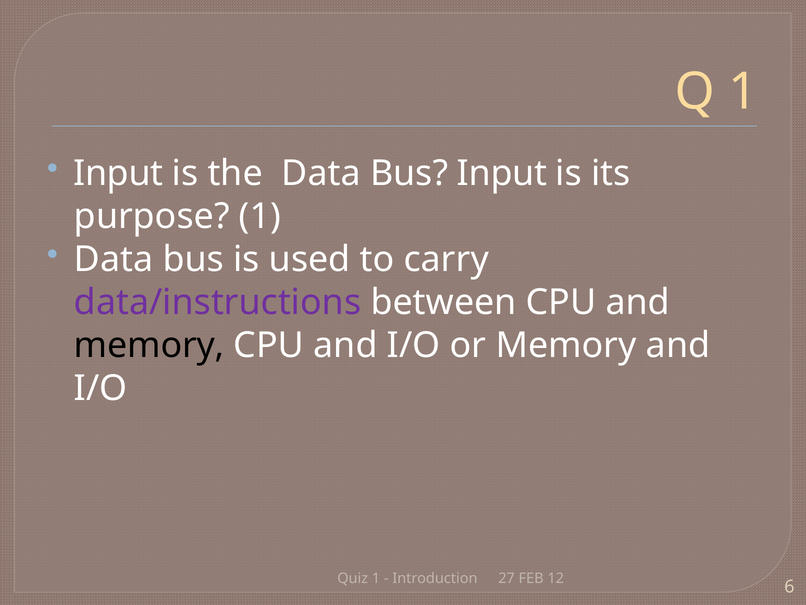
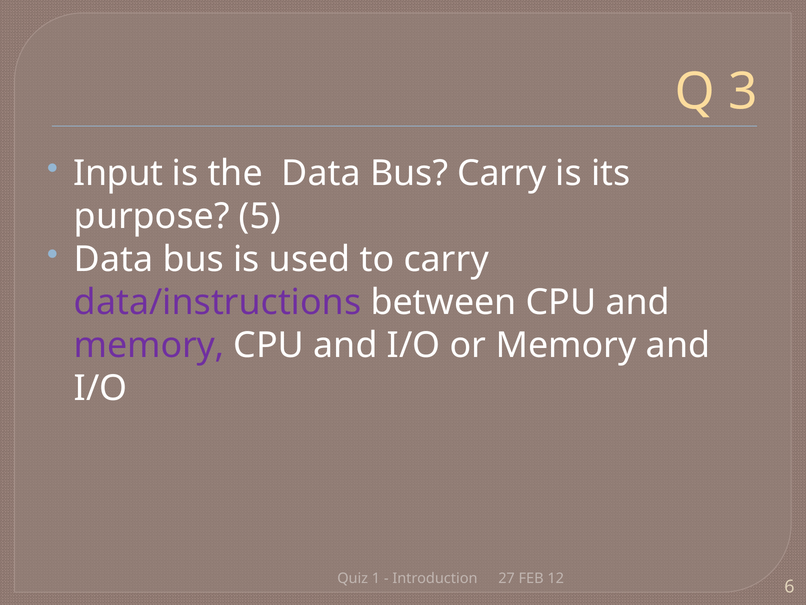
Q 1: 1 -> 3
Bus Input: Input -> Carry
purpose 1: 1 -> 5
memory at (149, 345) colour: black -> purple
